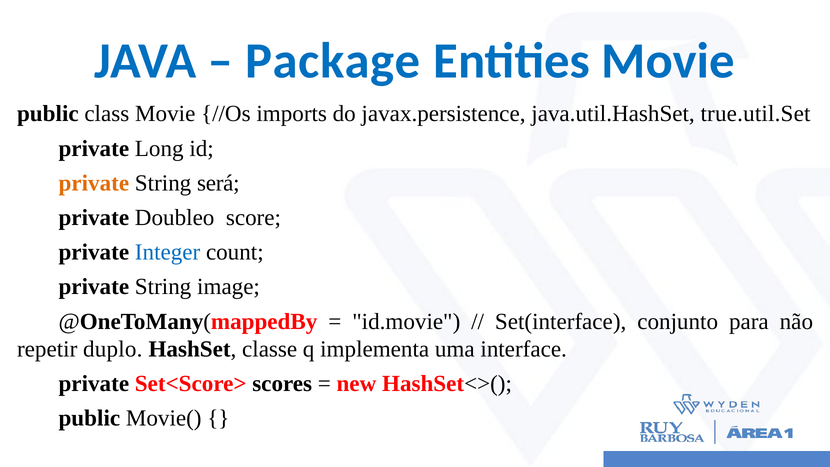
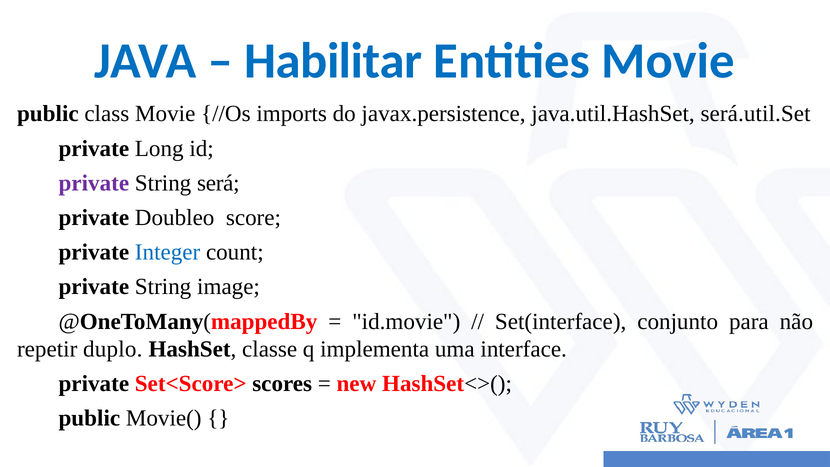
Package: Package -> Habilitar
true.util.Set: true.util.Set -> será.util.Set
private at (94, 183) colour: orange -> purple
